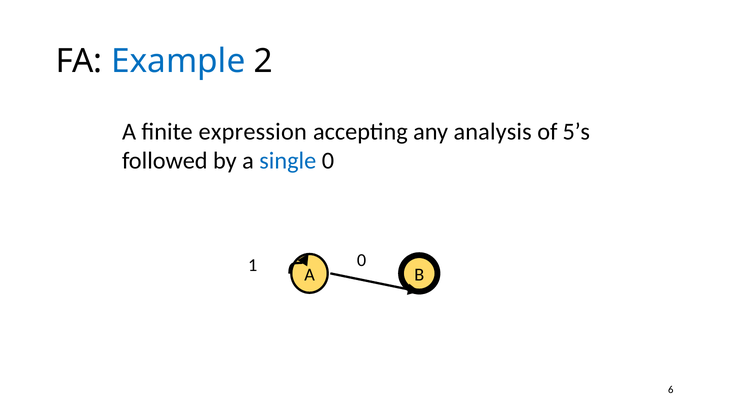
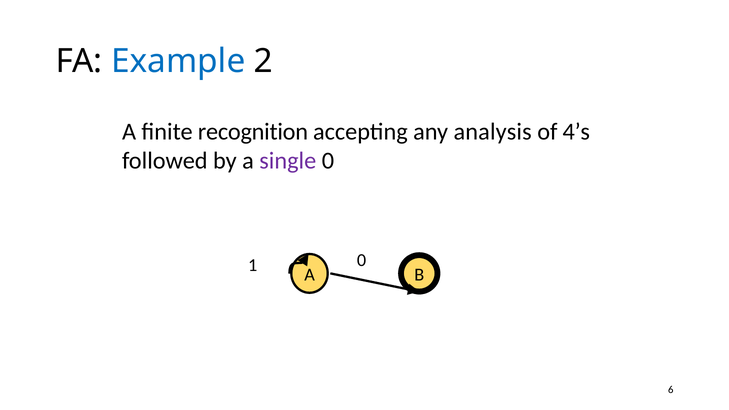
expression: expression -> recognition
5’s: 5’s -> 4’s
single colour: blue -> purple
